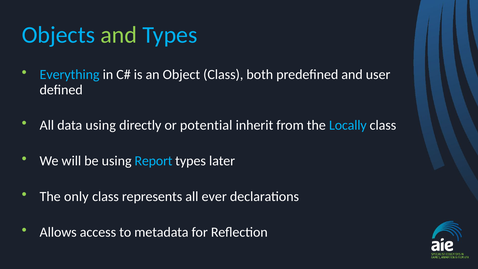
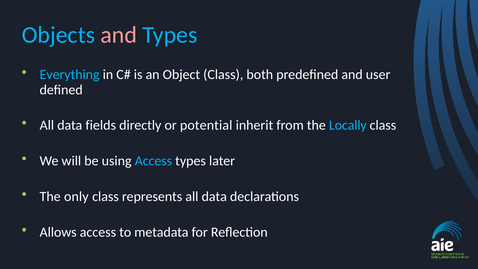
and at (119, 35) colour: light green -> pink
data using: using -> fields
using Report: Report -> Access
represents all ever: ever -> data
